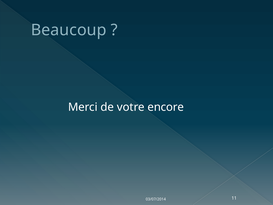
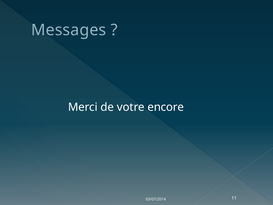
Beaucoup: Beaucoup -> Messages
